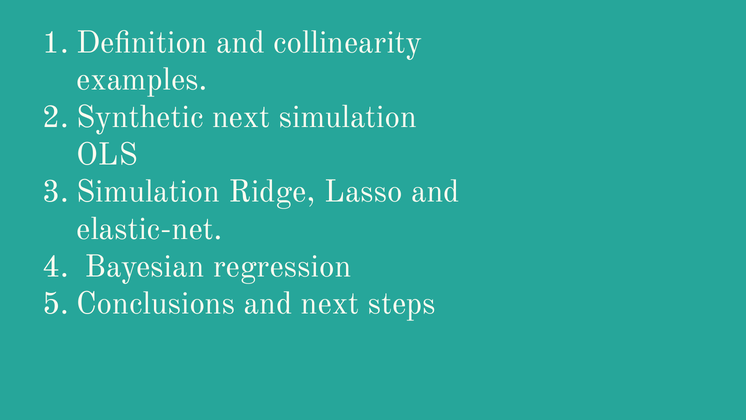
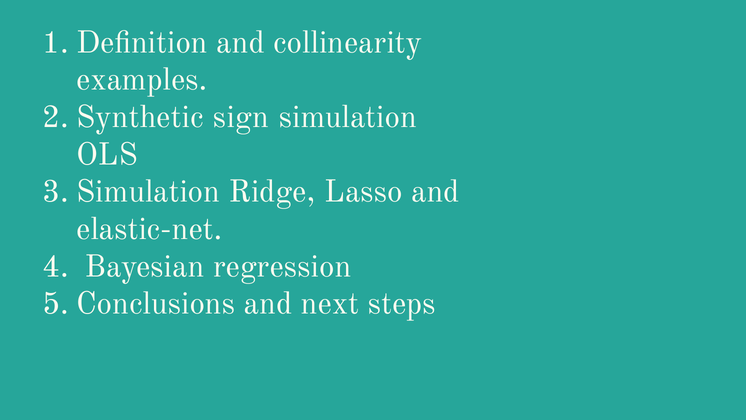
next at (241, 117): next -> sign
